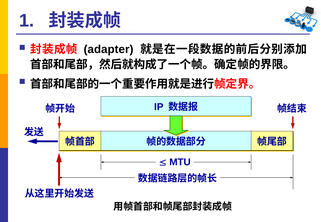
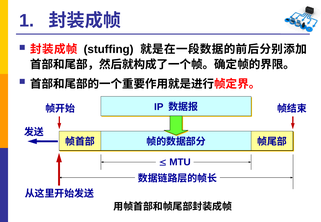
adapter: adapter -> stuffing
